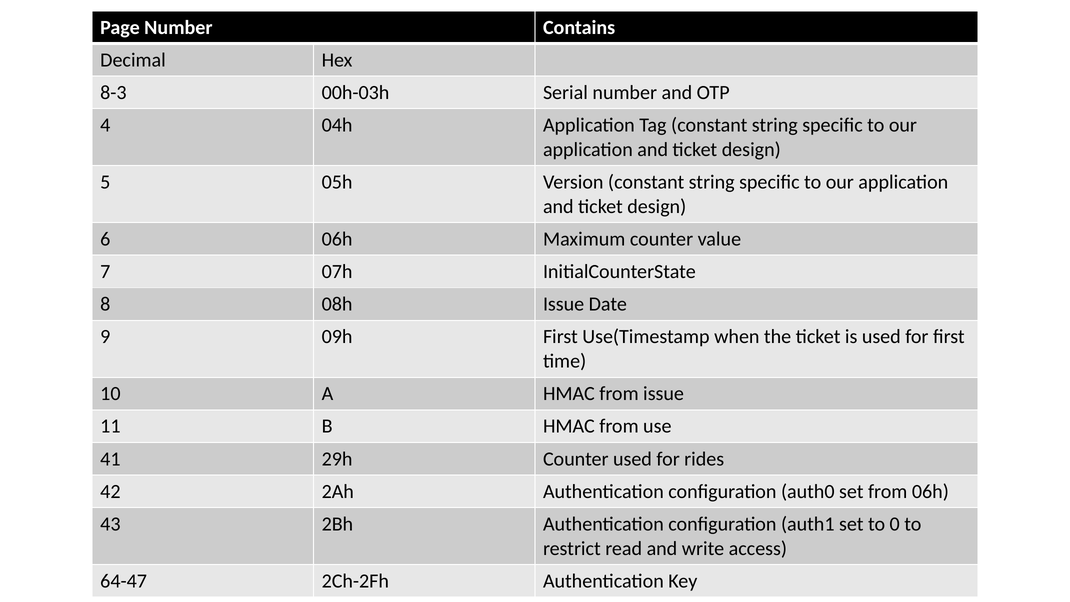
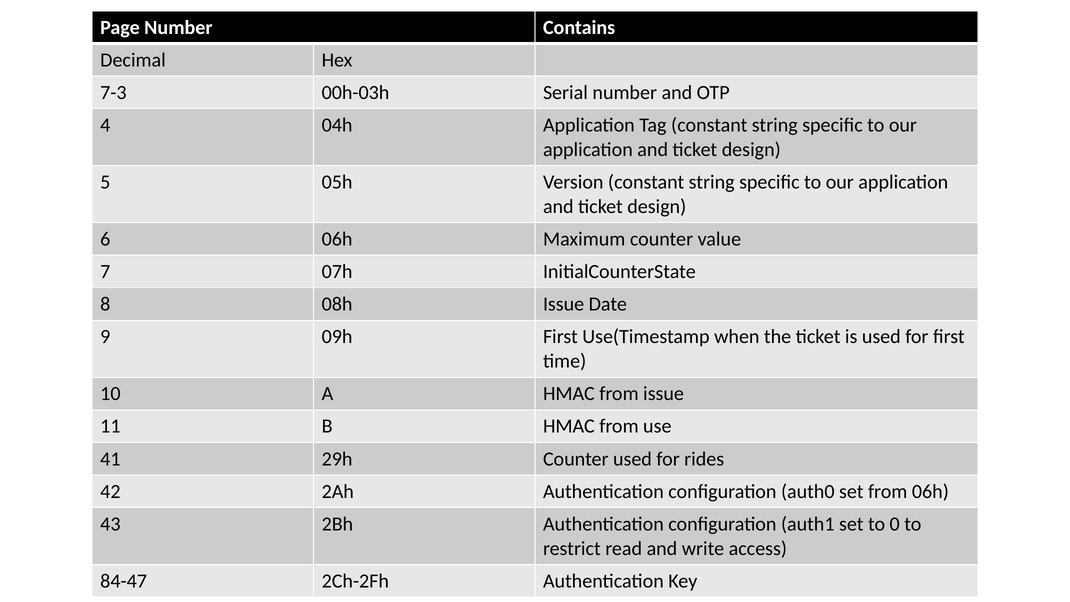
8-3: 8-3 -> 7-3
64-47: 64-47 -> 84-47
